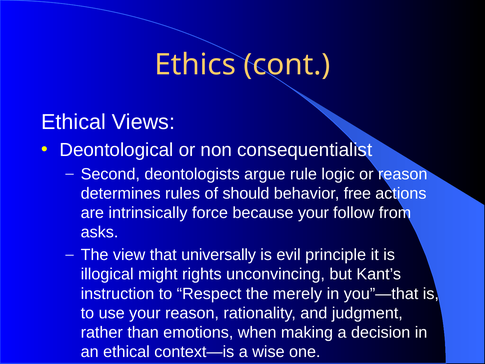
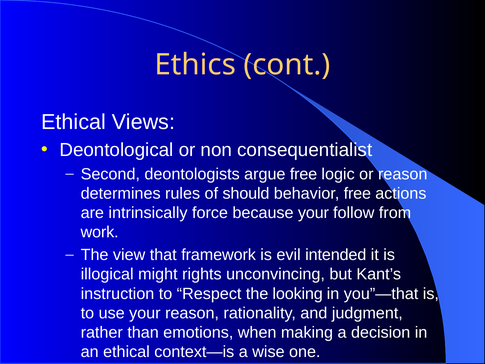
argue rule: rule -> free
asks: asks -> work
universally: universally -> framework
principle: principle -> intended
merely: merely -> looking
